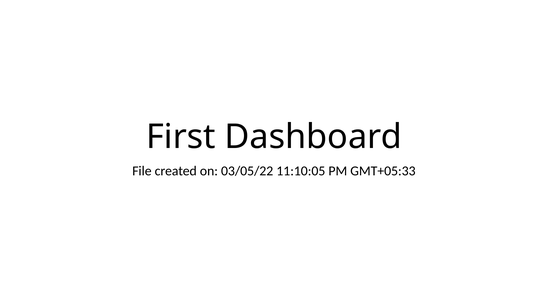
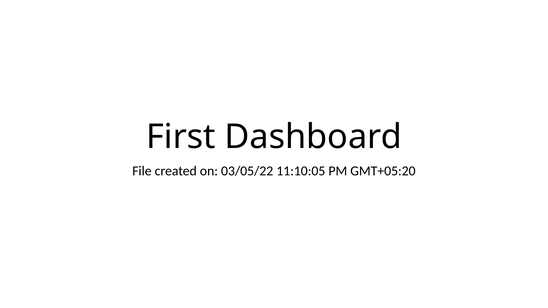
GMT+05:33: GMT+05:33 -> GMT+05:20
